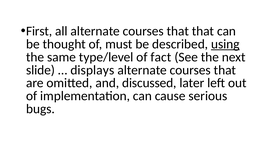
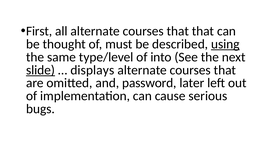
fact: fact -> into
slide underline: none -> present
discussed: discussed -> password
